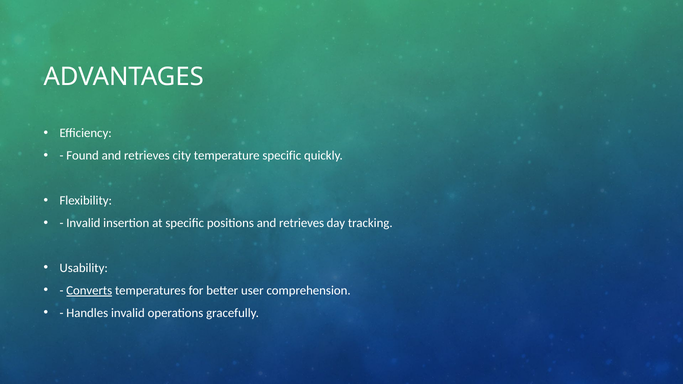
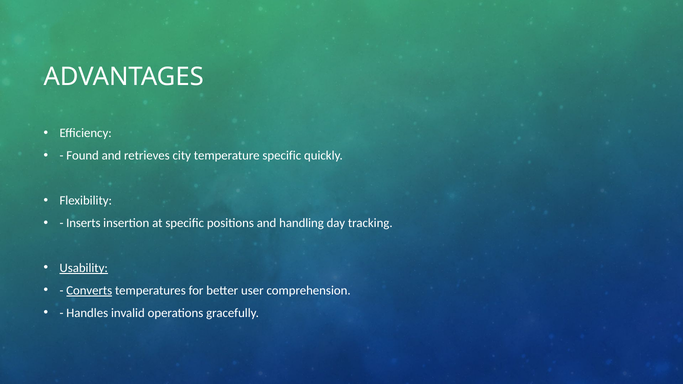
Invalid at (83, 223): Invalid -> Inserts
positions and retrieves: retrieves -> handling
Usability underline: none -> present
